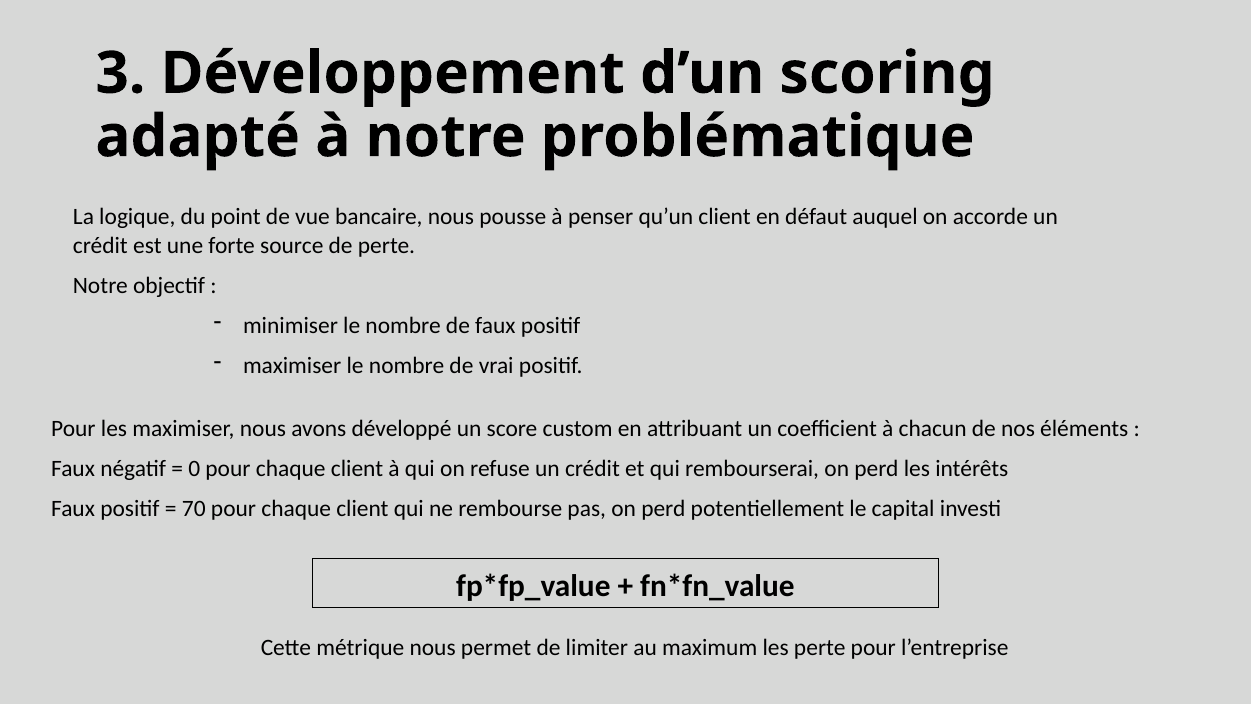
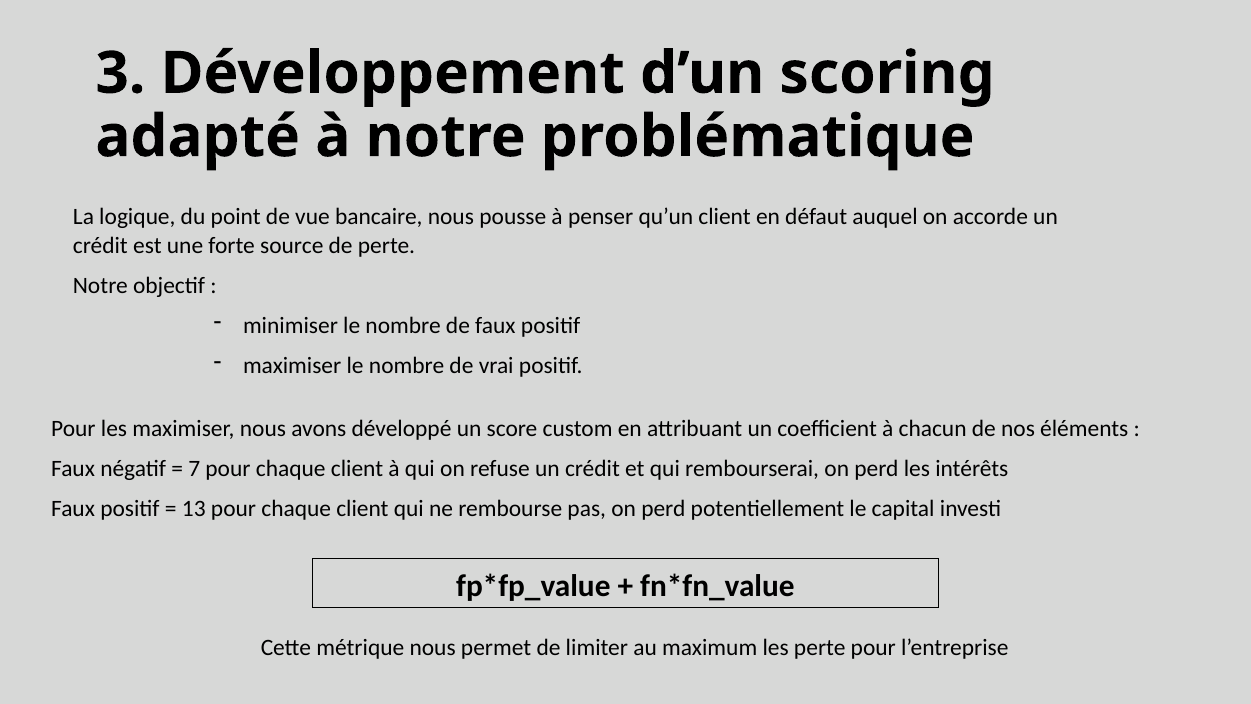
0: 0 -> 7
70: 70 -> 13
